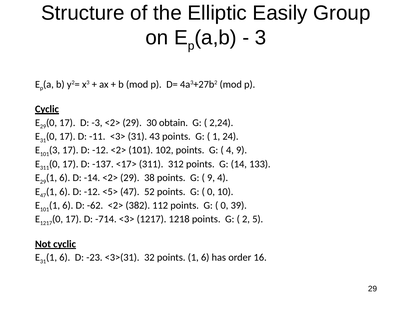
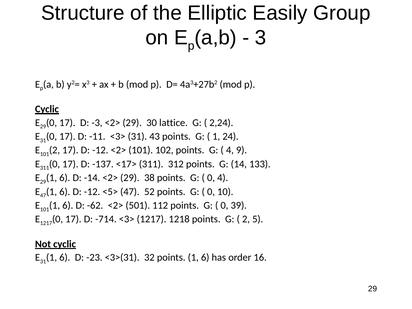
obtain: obtain -> lattice
101 3: 3 -> 2
9 at (211, 178): 9 -> 0
382: 382 -> 501
